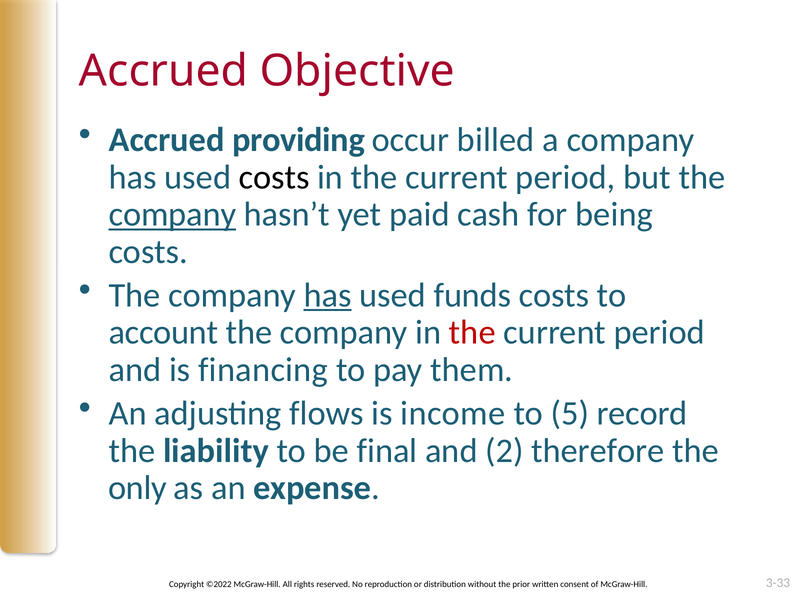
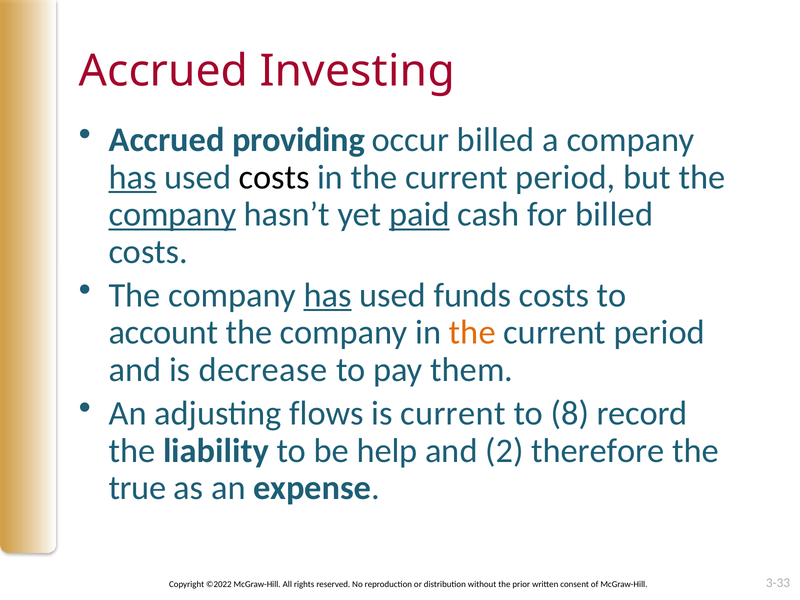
Objective: Objective -> Investing
has at (133, 177) underline: none -> present
paid underline: none -> present
for being: being -> billed
the at (472, 333) colour: red -> orange
financing: financing -> decrease
is income: income -> current
5: 5 -> 8
final: final -> help
only: only -> true
